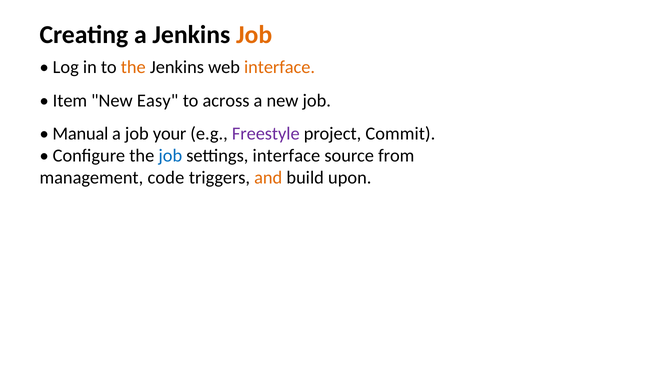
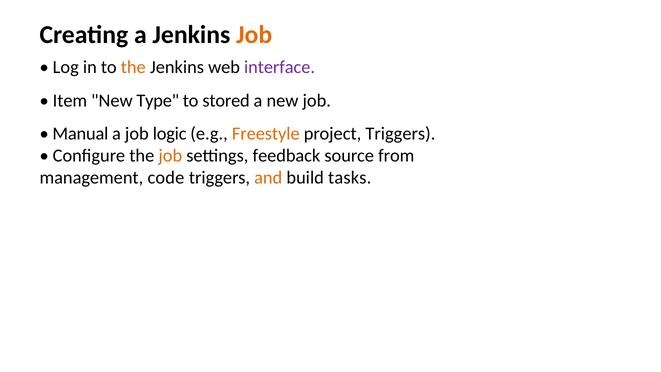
interface at (280, 67) colour: orange -> purple
Easy: Easy -> Type
across: across -> stored
your: your -> logic
Freestyle colour: purple -> orange
project Commit: Commit -> Triggers
job at (170, 156) colour: blue -> orange
settings interface: interface -> feedback
upon: upon -> tasks
